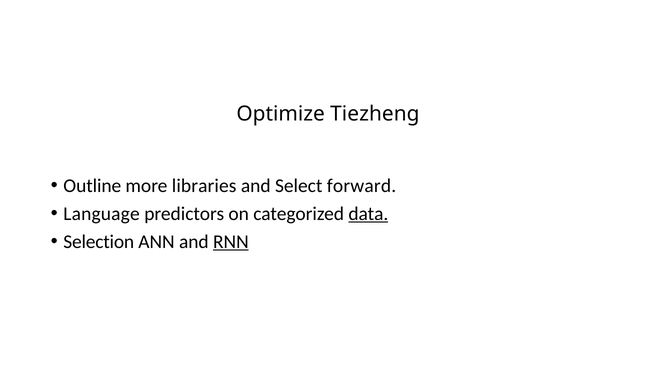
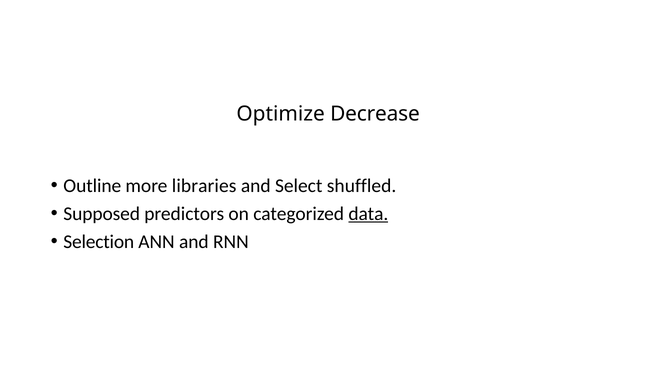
Tiezheng: Tiezheng -> Decrease
forward: forward -> shuffled
Language: Language -> Supposed
RNN underline: present -> none
